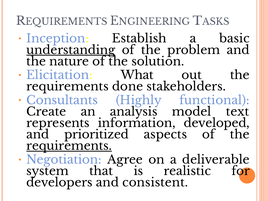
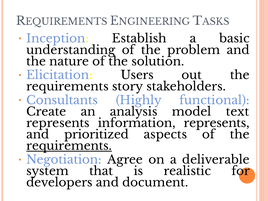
understanding underline: present -> none
What: What -> Users
done: done -> story
information developed: developed -> represents
consistent: consistent -> document
